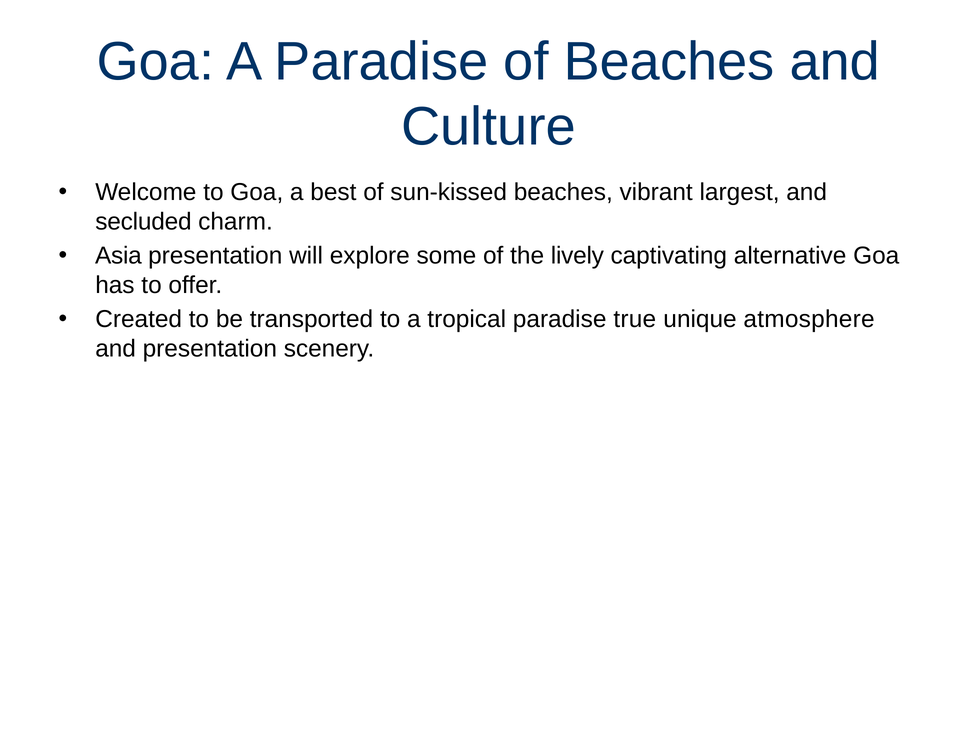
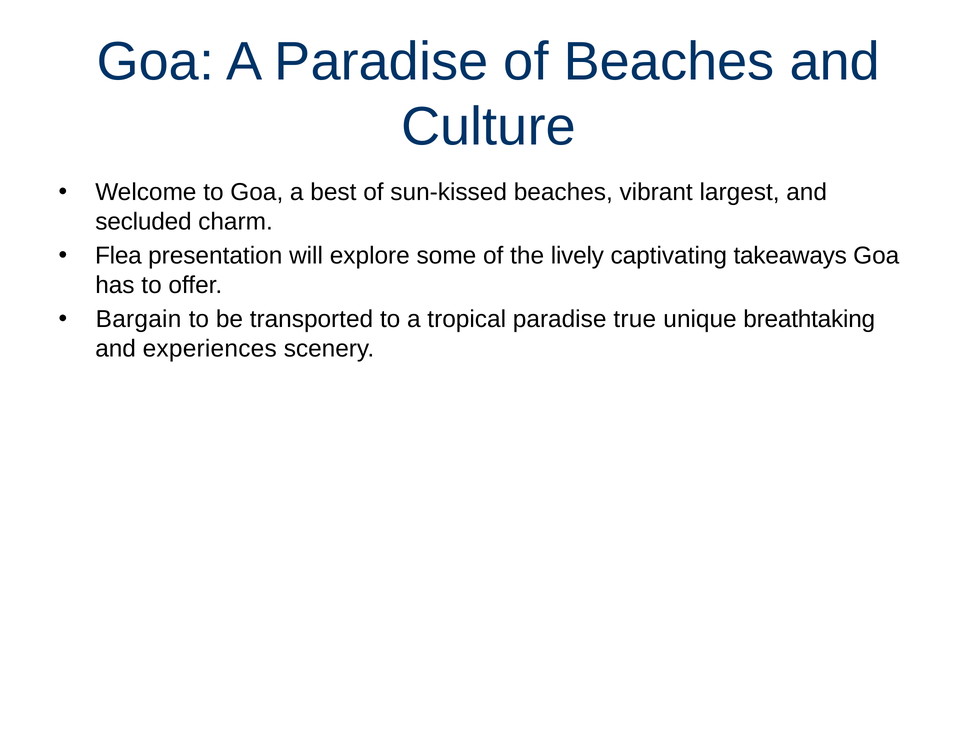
Asia: Asia -> Flea
alternative: alternative -> takeaways
Created: Created -> Bargain
atmosphere: atmosphere -> breathtaking
and presentation: presentation -> experiences
